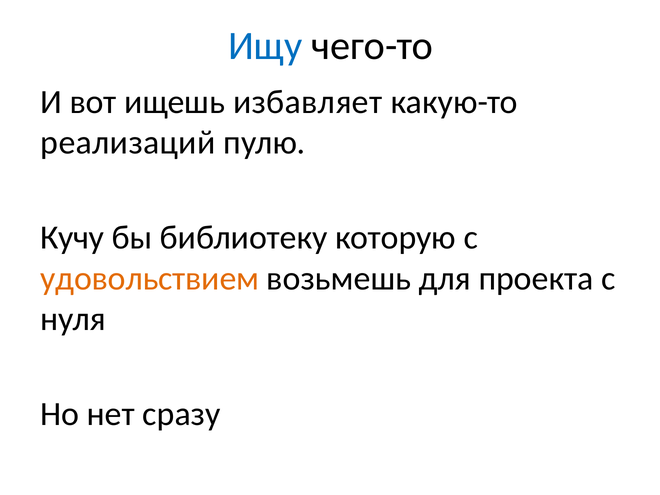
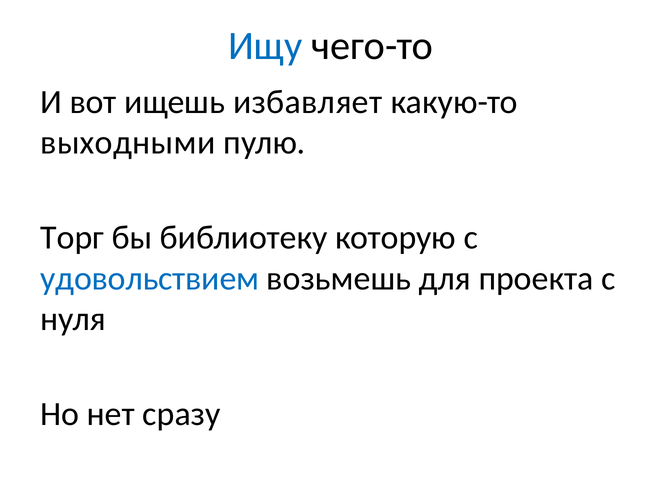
реализаций: реализаций -> выходными
Кучу: Кучу -> Торг
удовольствием colour: orange -> blue
